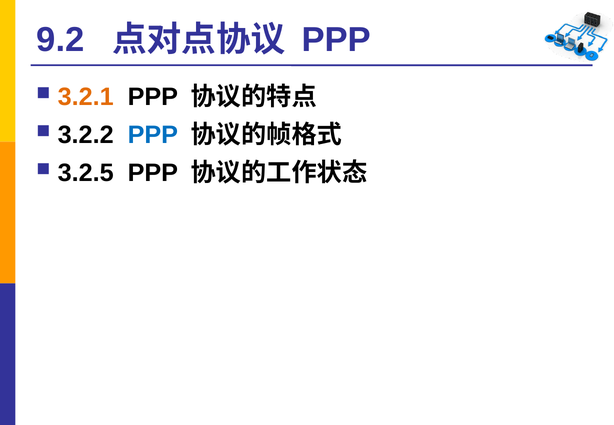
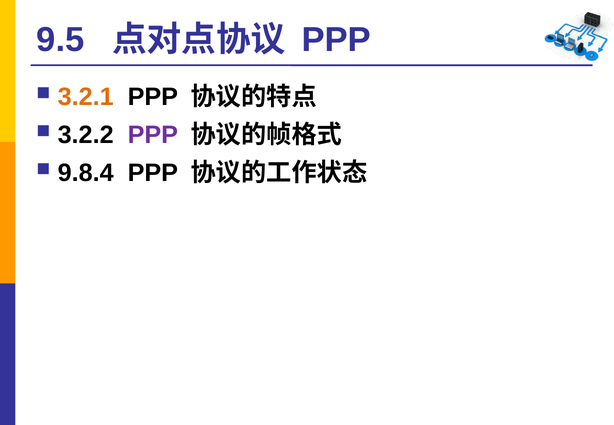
9.2: 9.2 -> 9.5
PPP at (153, 135) colour: blue -> purple
3.2.5: 3.2.5 -> 9.8.4
